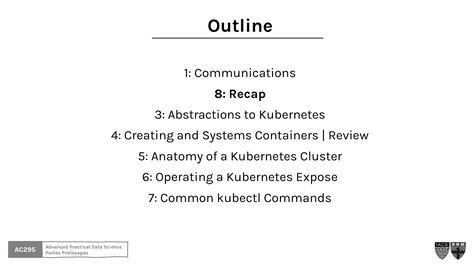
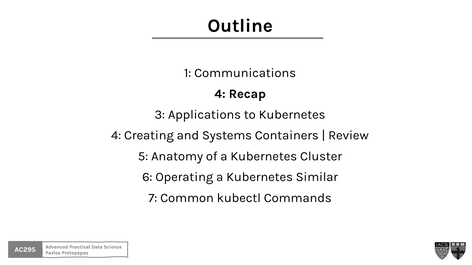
8 at (220, 94): 8 -> 4
Abstractions: Abstractions -> Applications
Expose: Expose -> Similar
